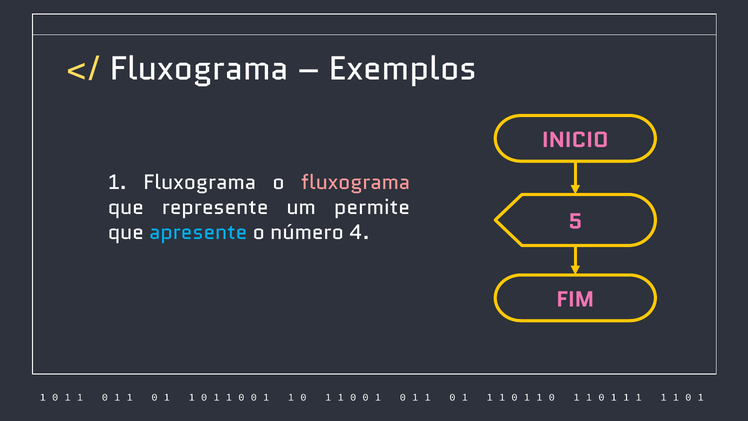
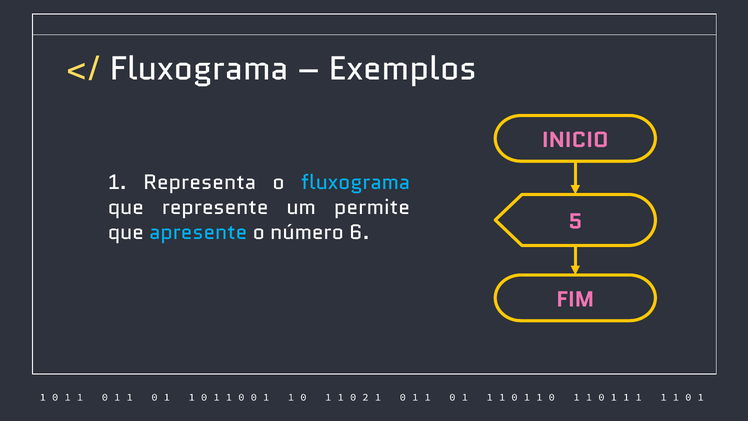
1 Fluxograma: Fluxograma -> Representa
fluxograma at (356, 183) colour: pink -> light blue
4: 4 -> 6
0 at (365, 397): 0 -> 2
